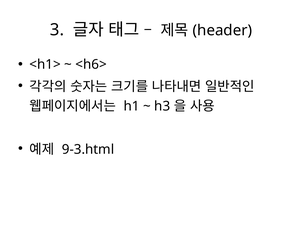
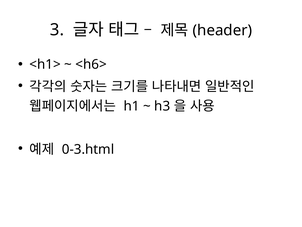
9-3.html: 9-3.html -> 0-3.html
